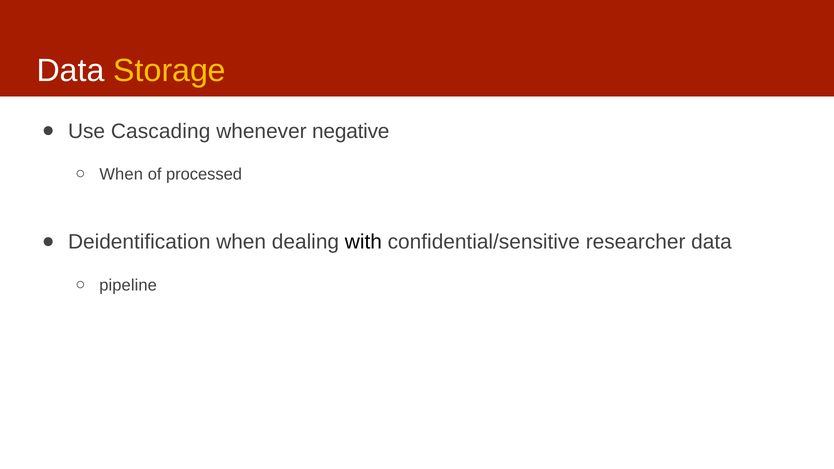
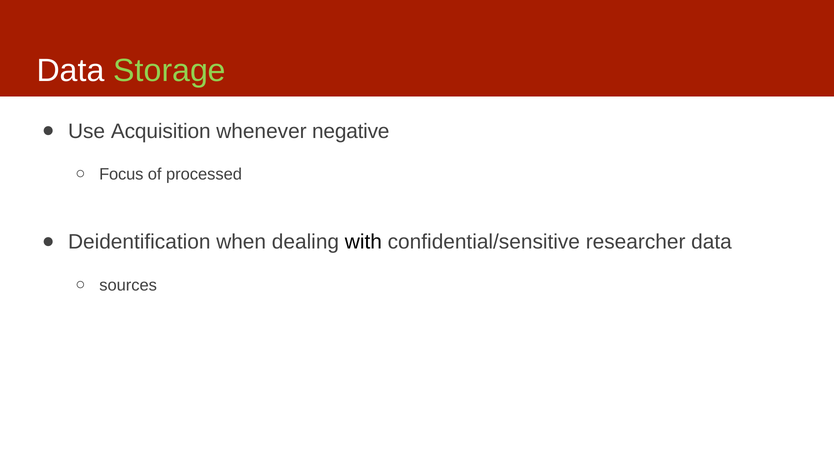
Storage colour: yellow -> light green
Cascading: Cascading -> Acquisition
When at (121, 174): When -> Focus
pipeline: pipeline -> sources
